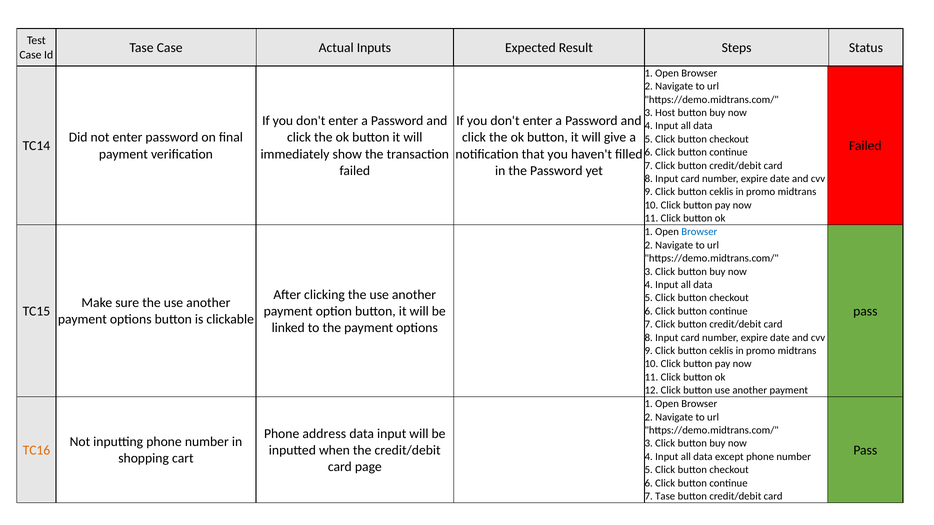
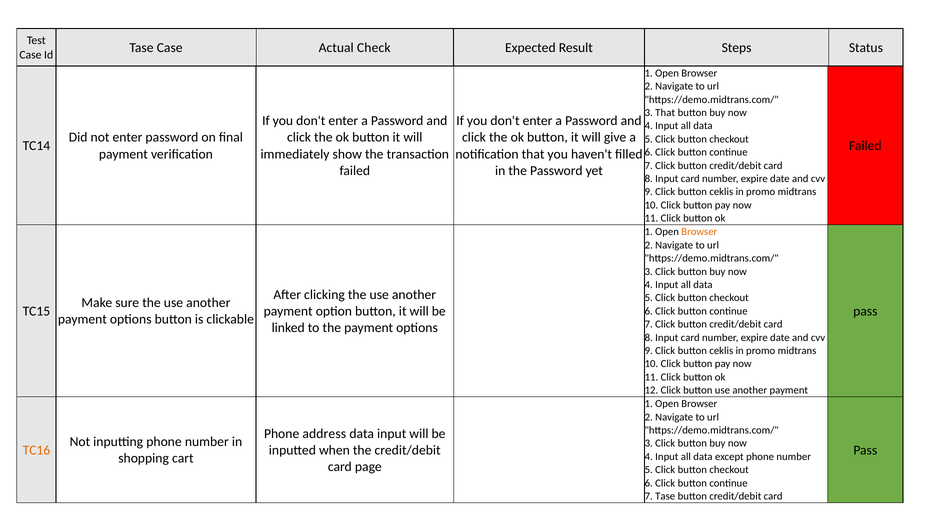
Inputs: Inputs -> Check
3 Host: Host -> That
Browser at (699, 232) colour: blue -> orange
